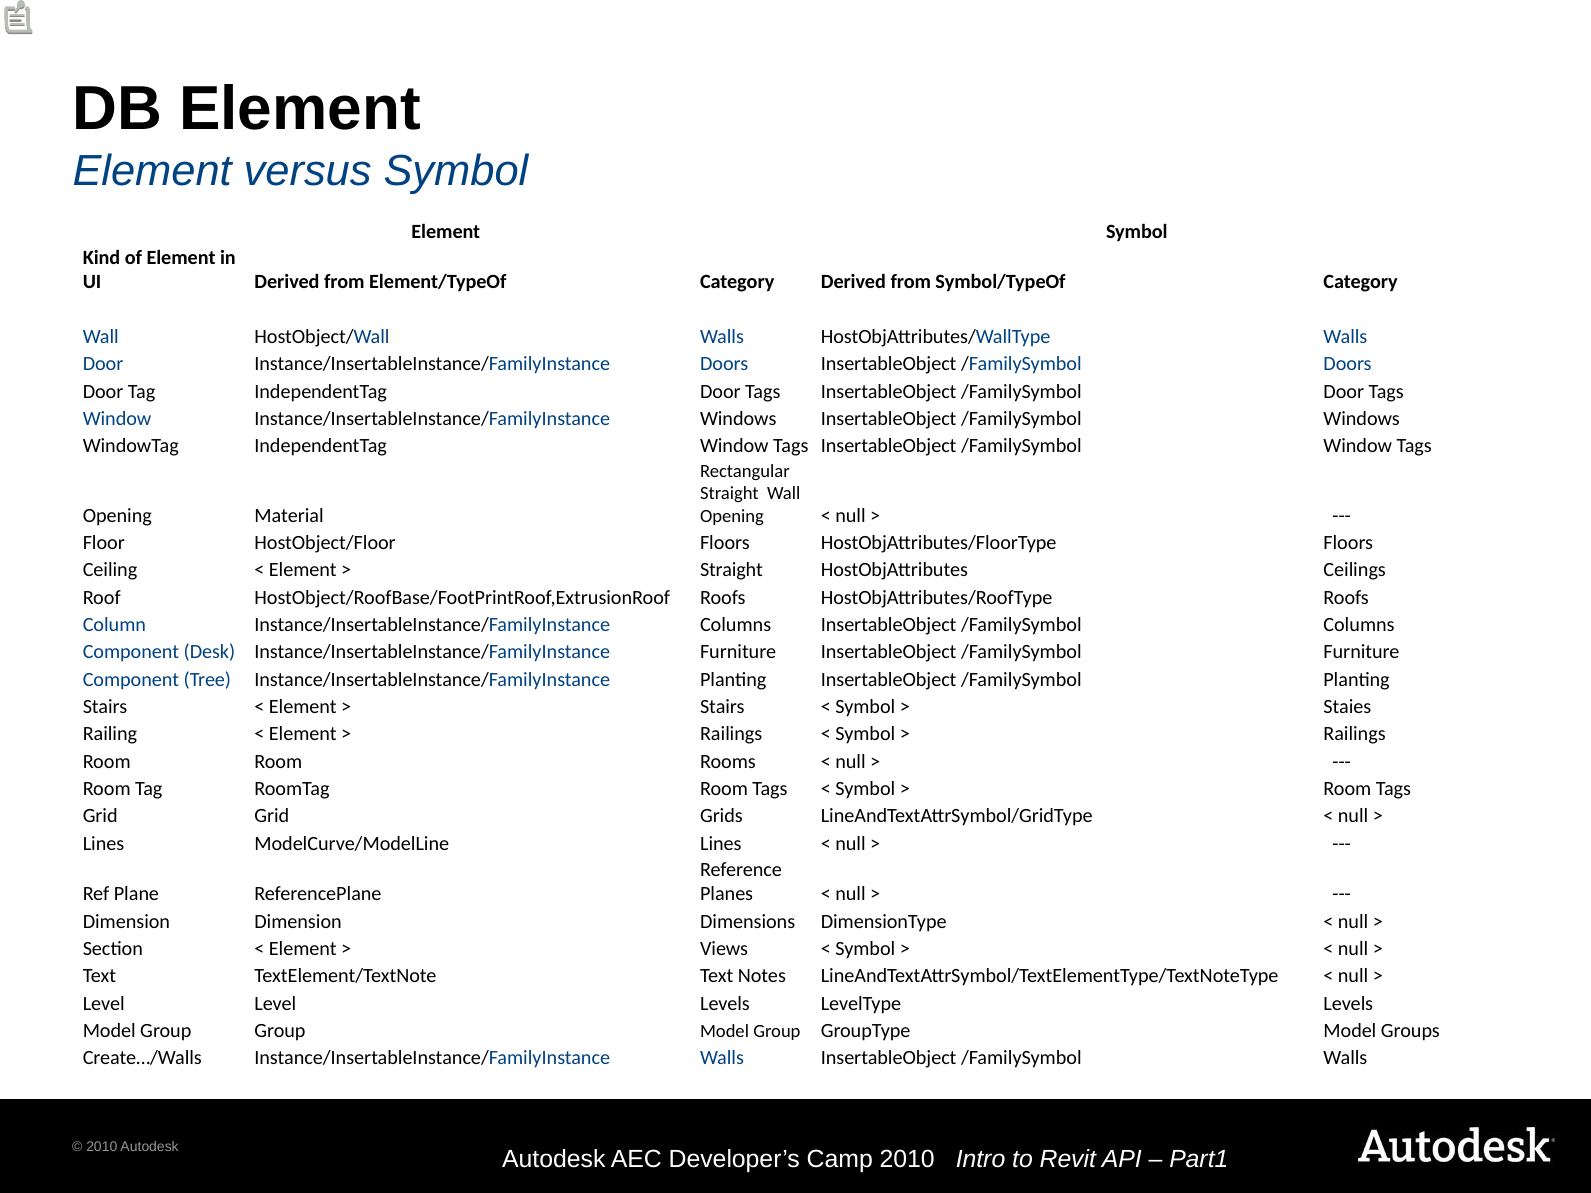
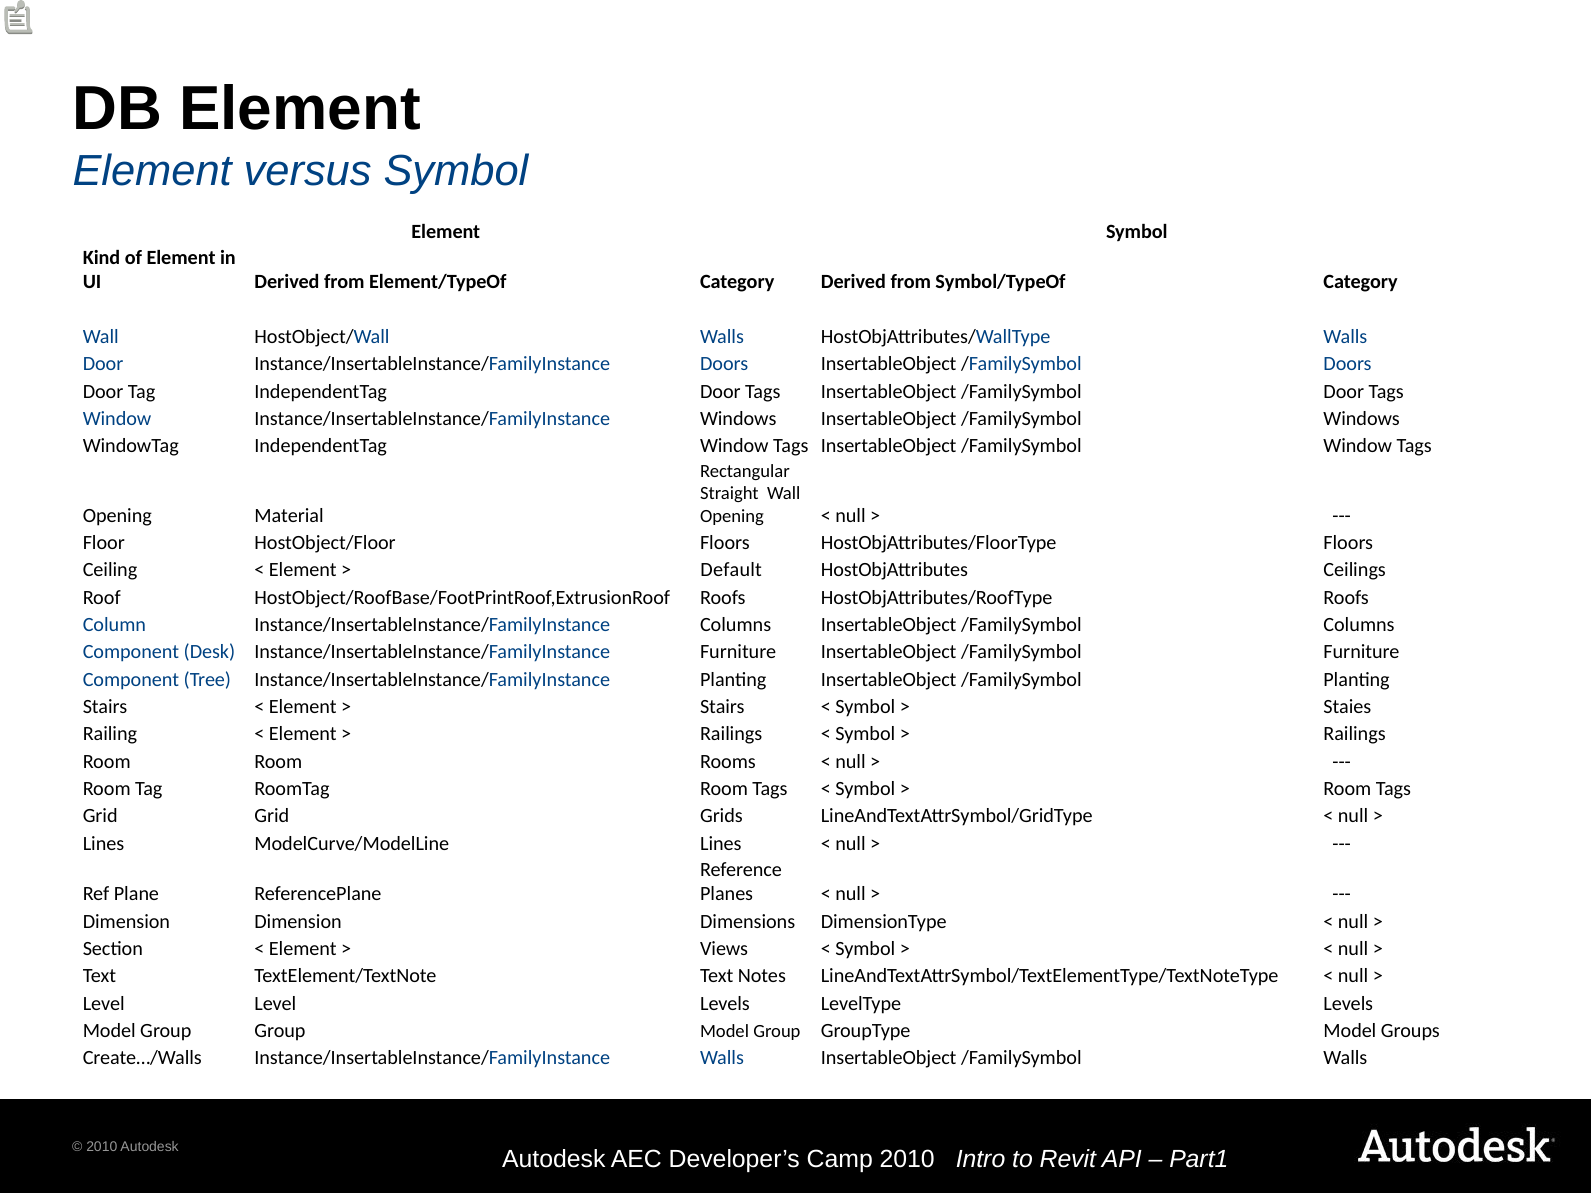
Straight at (731, 570): Straight -> Default
